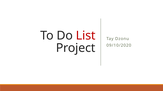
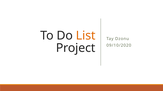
List colour: red -> orange
